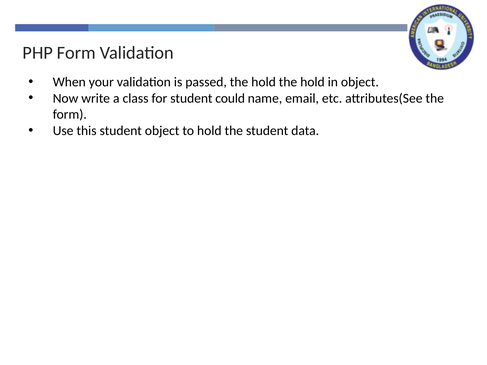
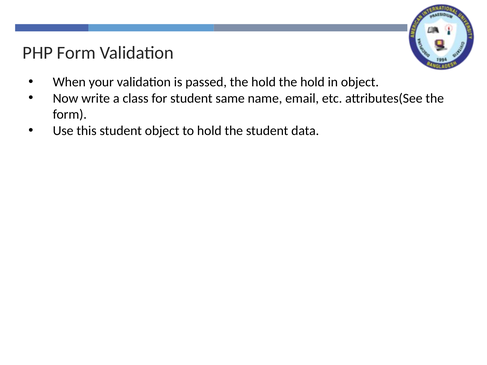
could: could -> same
